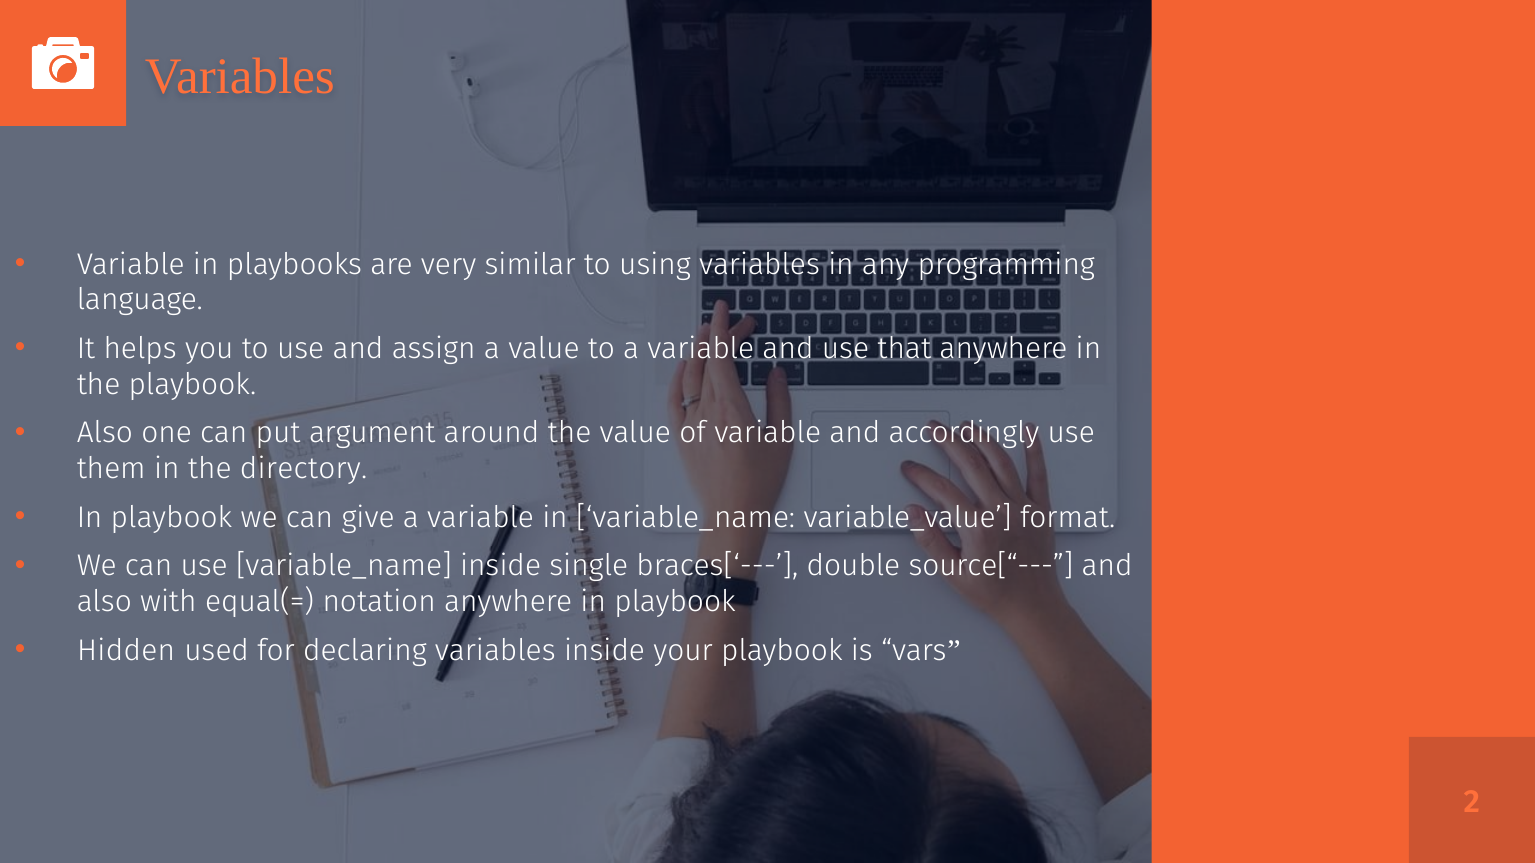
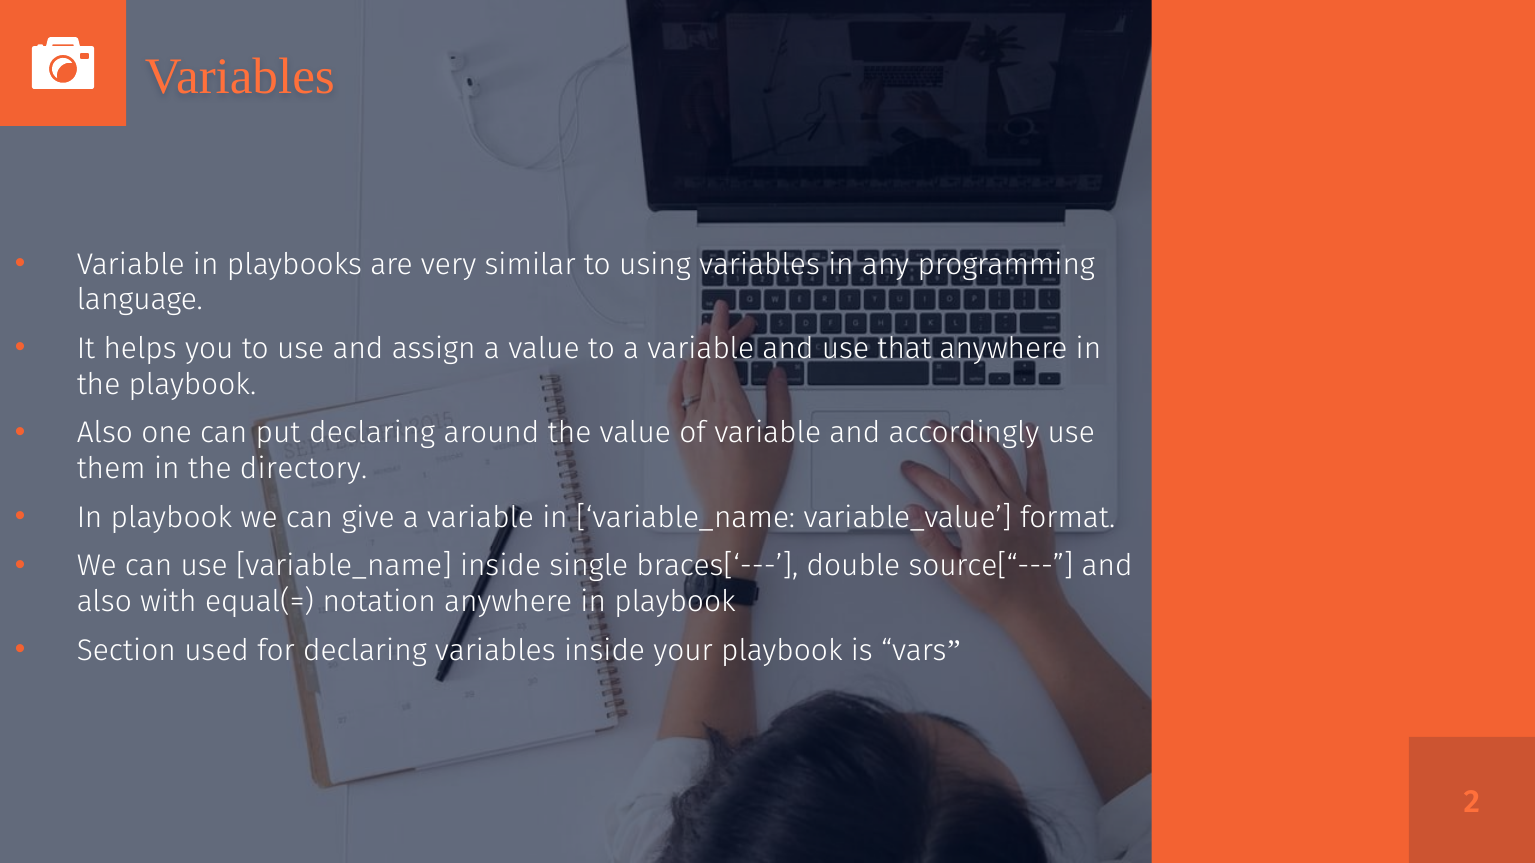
put argument: argument -> declaring
Hidden: Hidden -> Section
